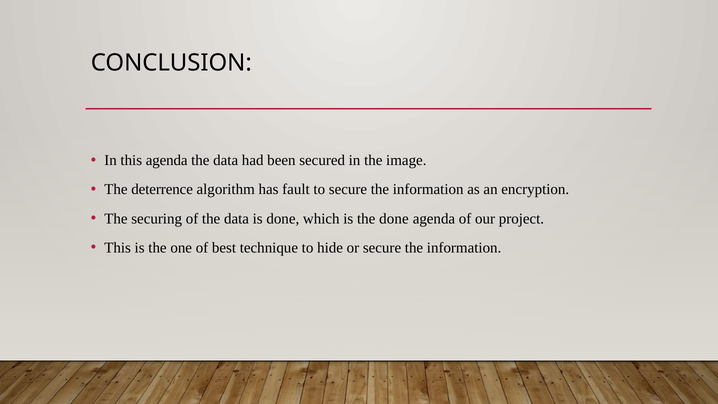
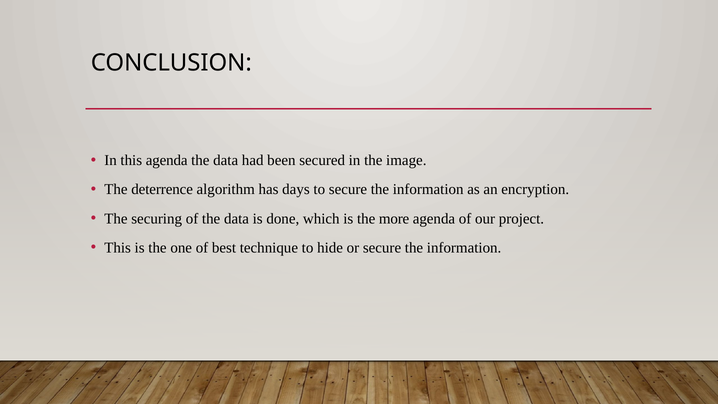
fault: fault -> days
the done: done -> more
